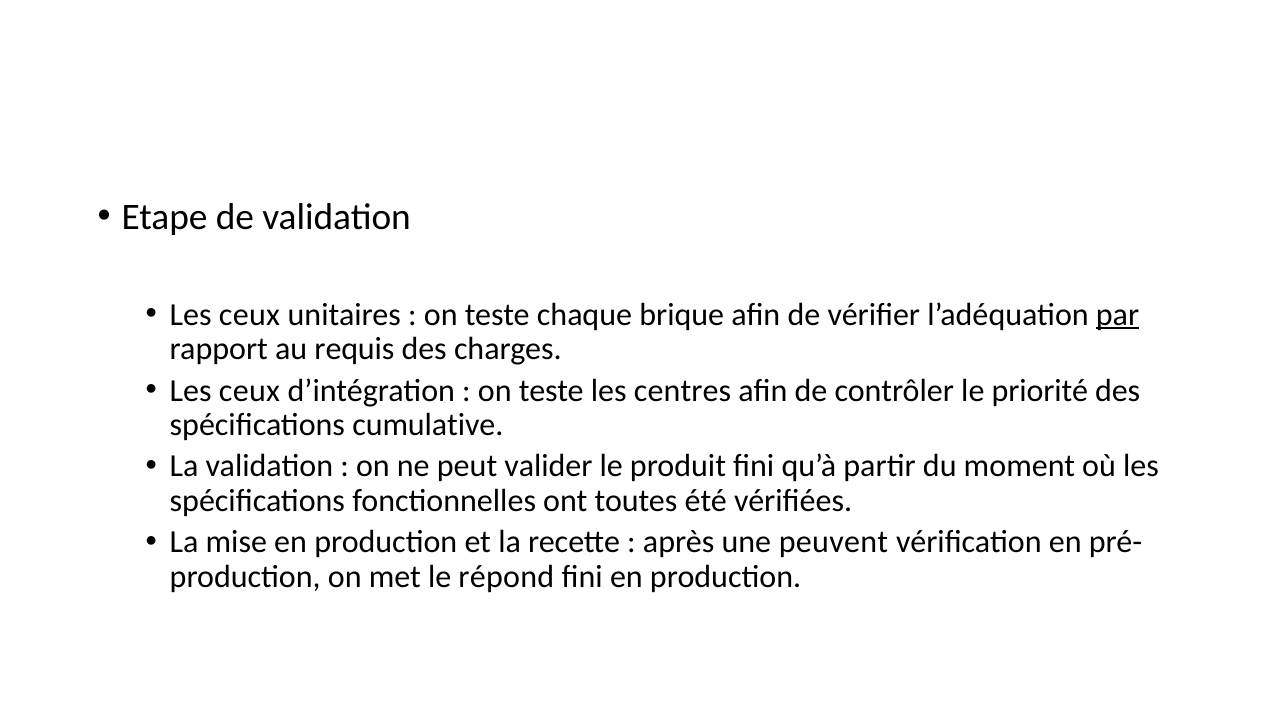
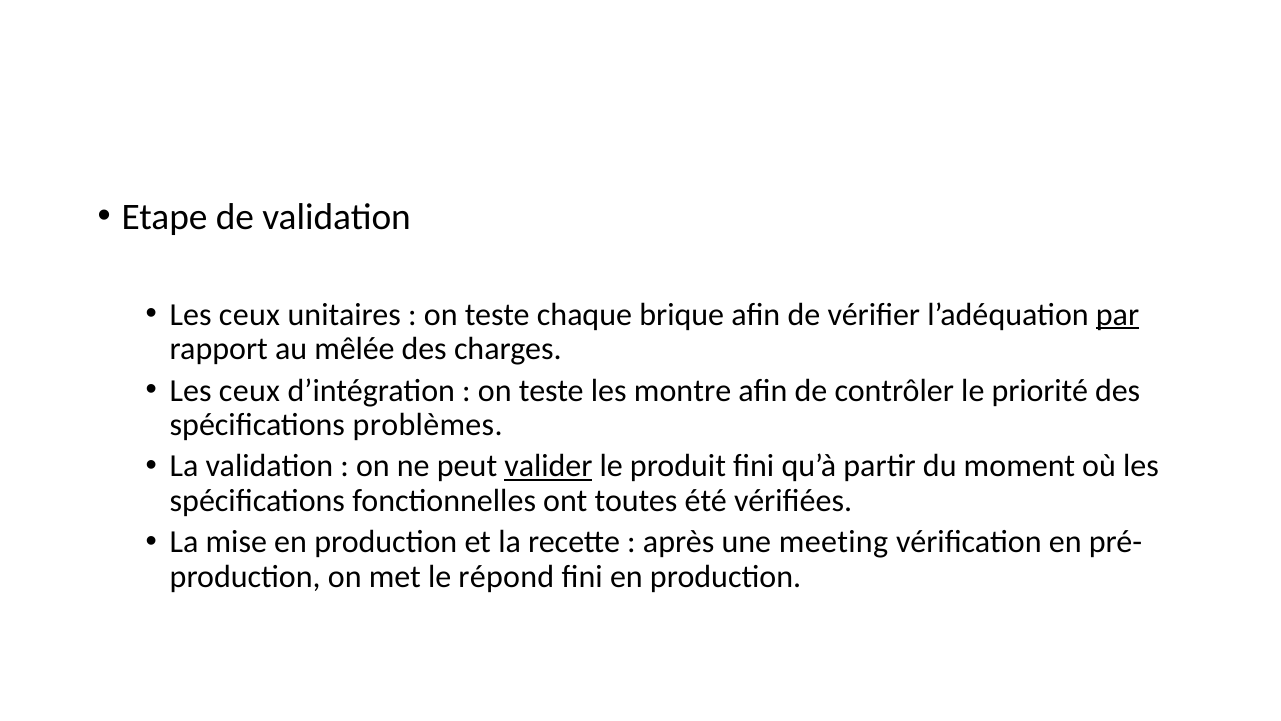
requis: requis -> mêlée
centres: centres -> montre
cumulative: cumulative -> problèmes
valider underline: none -> present
peuvent: peuvent -> meeting
